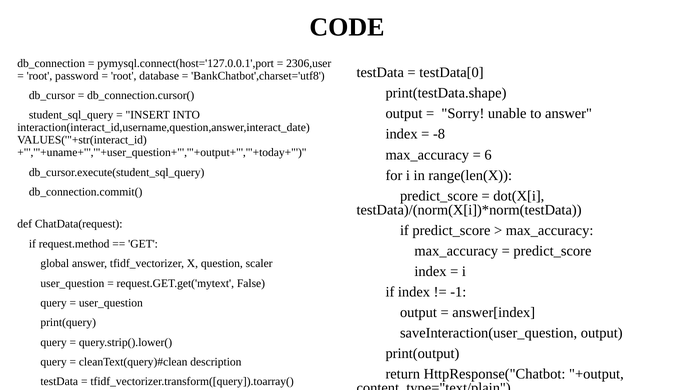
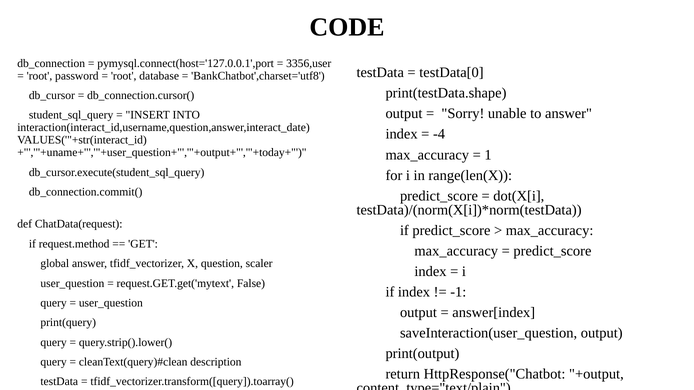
2306,user: 2306,user -> 3356,user
-8: -8 -> -4
6: 6 -> 1
